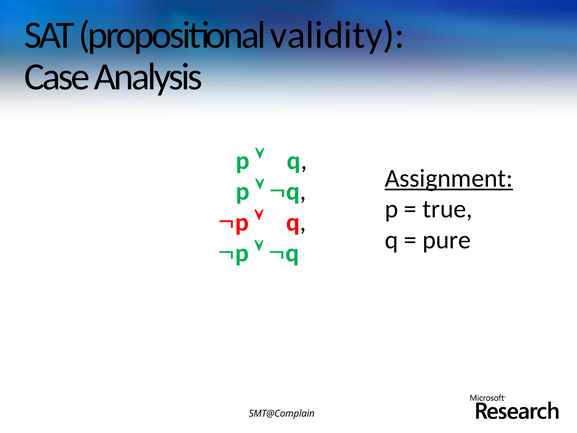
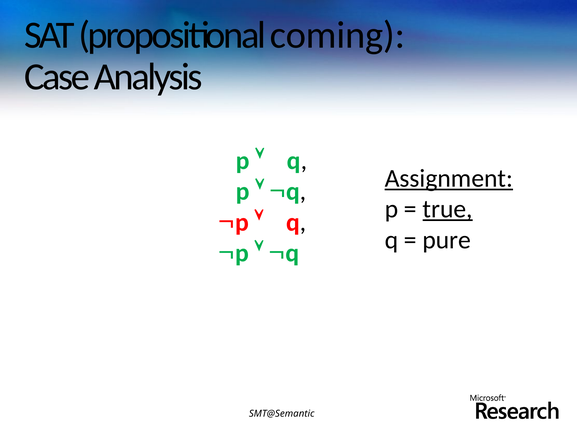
validity: validity -> coming
true underline: none -> present
SMT@Complain: SMT@Complain -> SMT@Semantic
